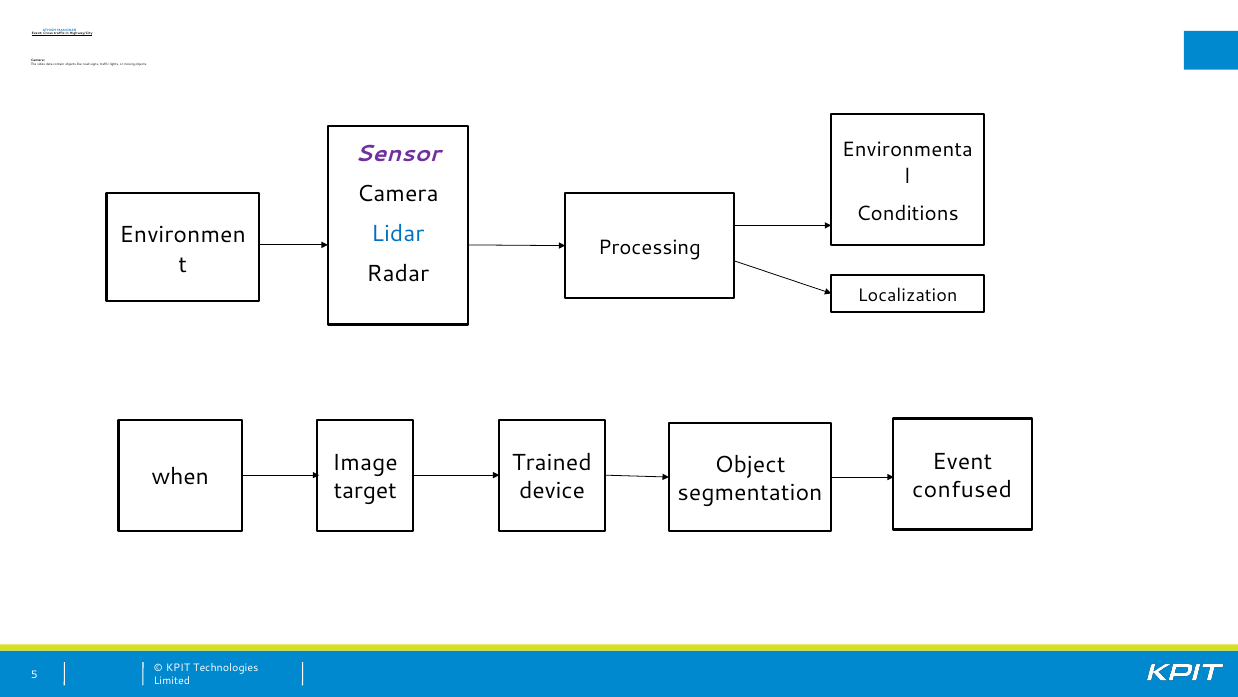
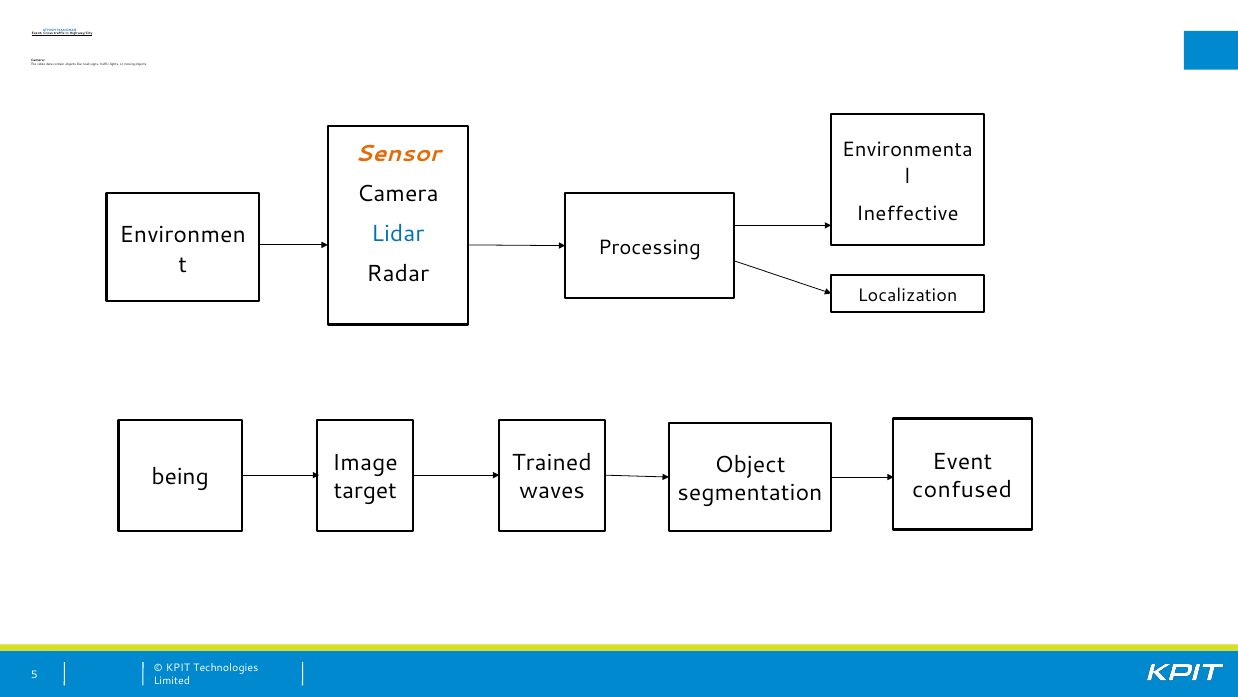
Sensor colour: purple -> orange
Conditions: Conditions -> Ineffective
when: when -> being
device: device -> waves
